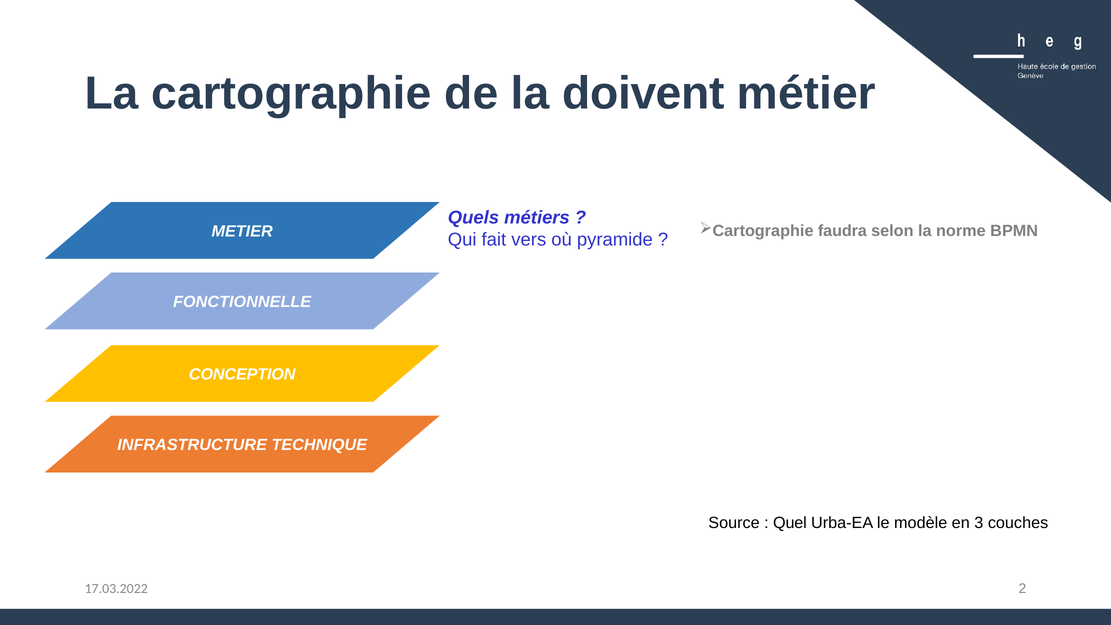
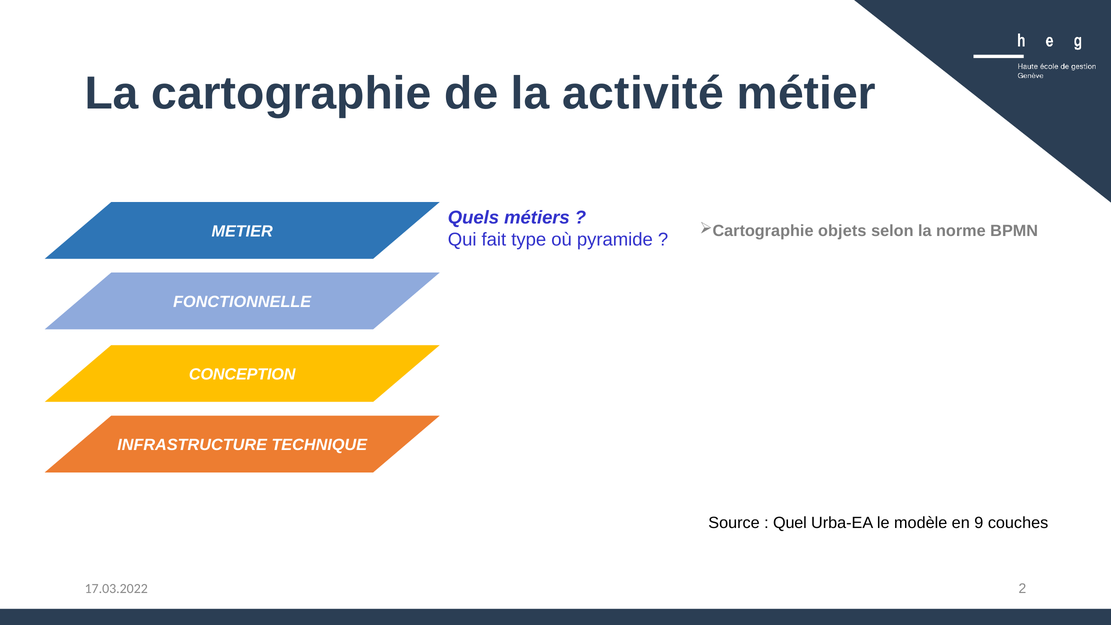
doivent: doivent -> activité
faudra: faudra -> objets
vers: vers -> type
3: 3 -> 9
